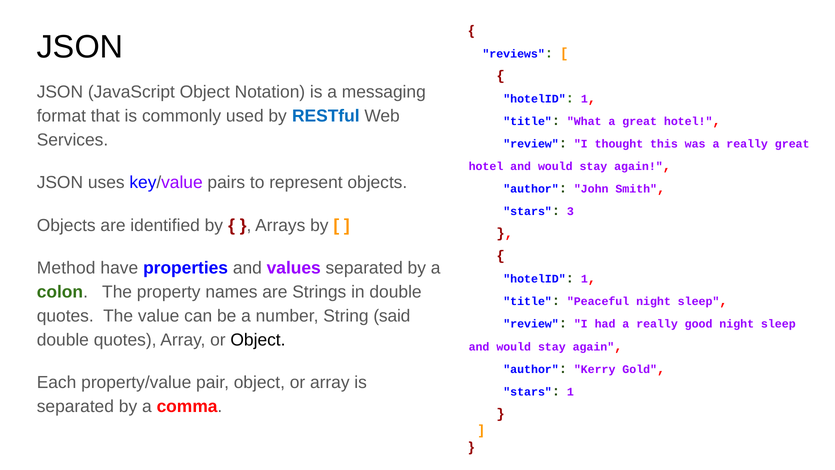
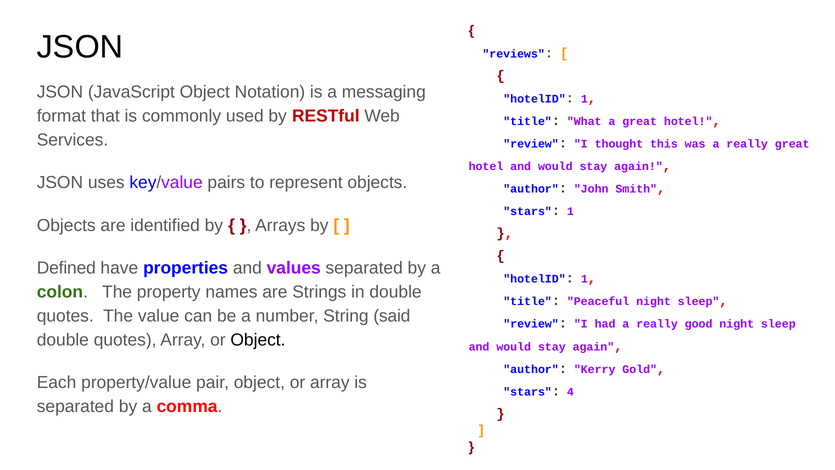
RESTful colour: blue -> red
stars 3: 3 -> 1
Method: Method -> Defined
stars 1: 1 -> 4
